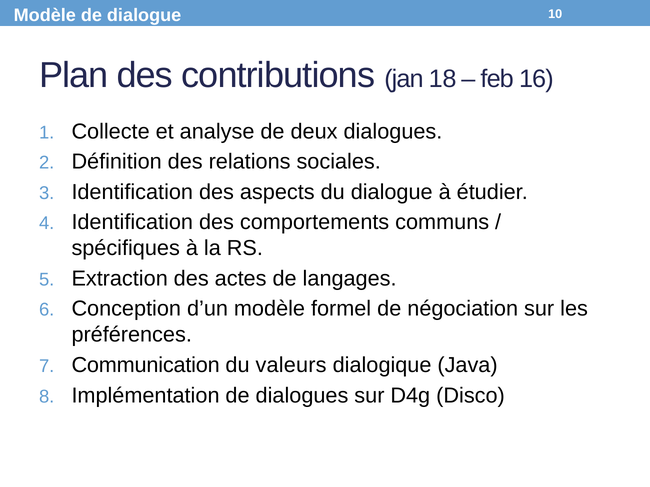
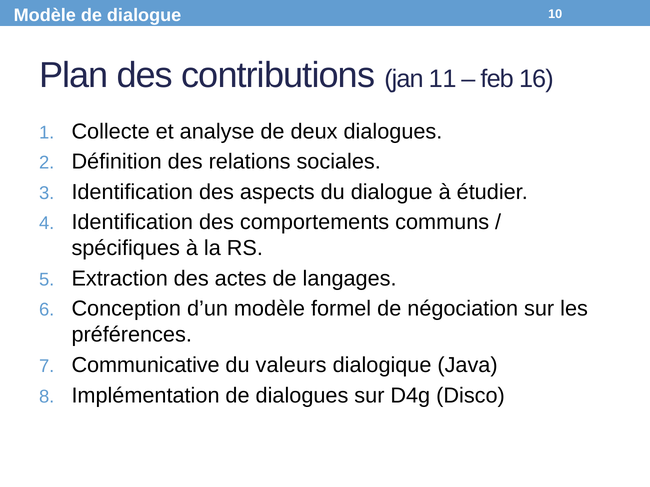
18: 18 -> 11
Communication: Communication -> Communicative
